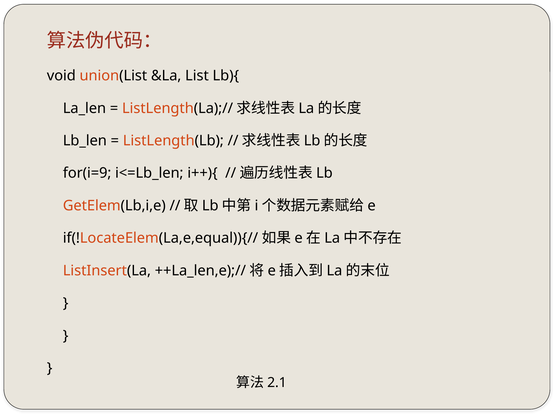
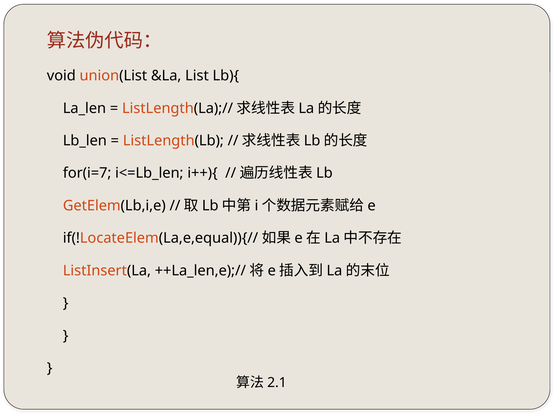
for(i=9: for(i=9 -> for(i=7
